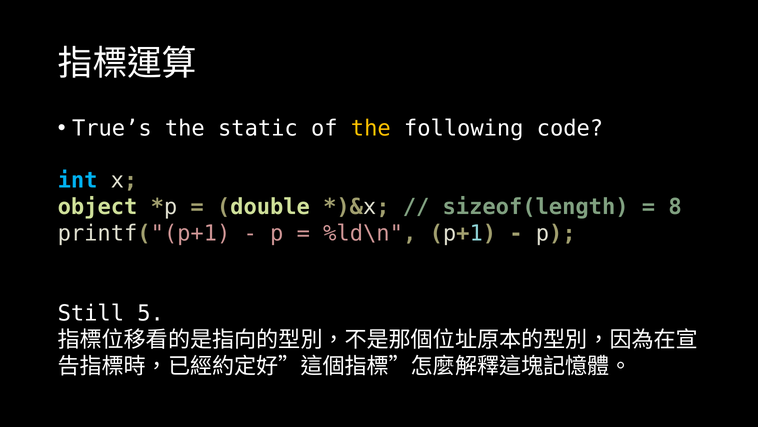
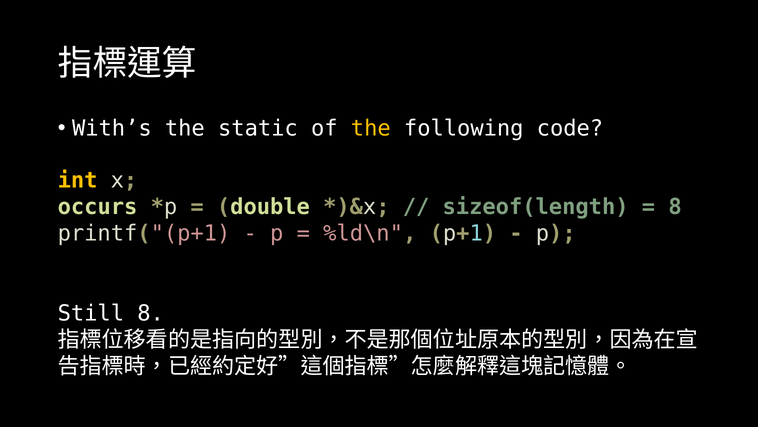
True’s: True’s -> With’s
int colour: light blue -> yellow
object: object -> occurs
Still 5: 5 -> 8
